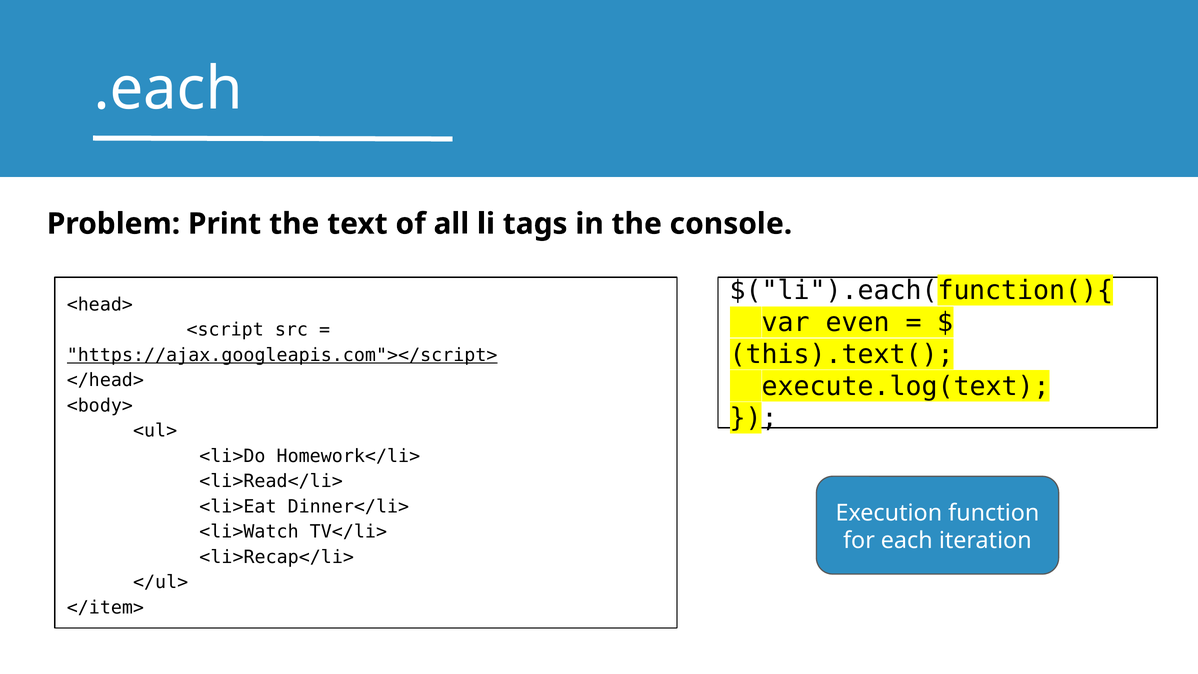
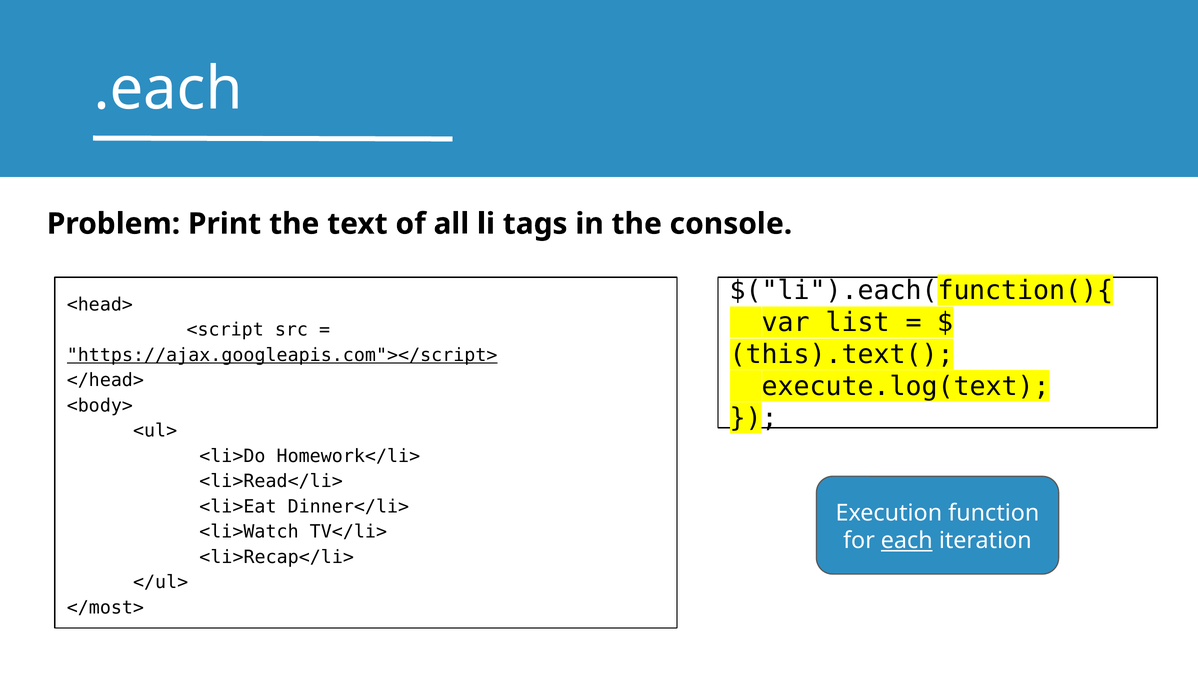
even: even -> list
each underline: none -> present
</item>: </item> -> </most>
